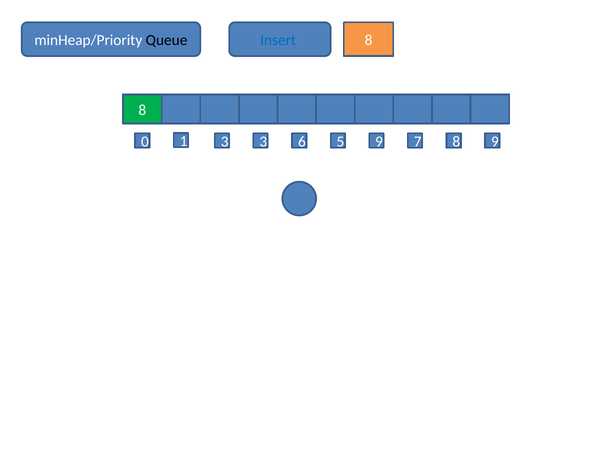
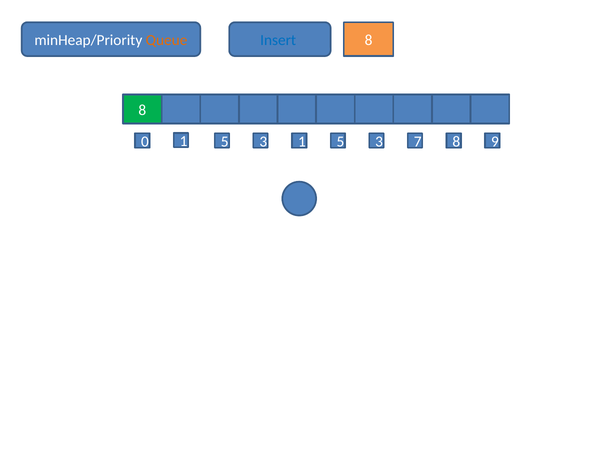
Queue colour: black -> orange
0 1 3: 3 -> 5
3 6: 6 -> 1
9 at (379, 142): 9 -> 3
